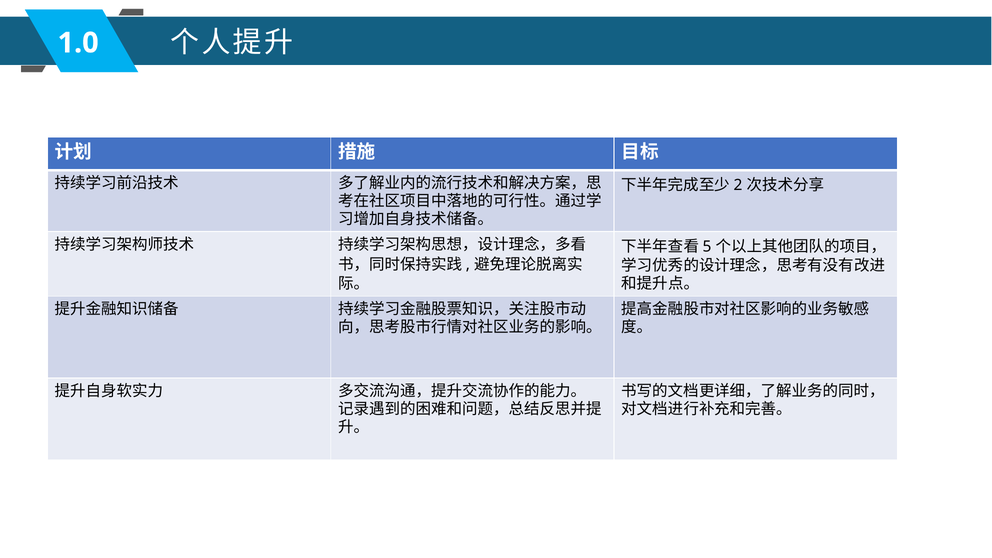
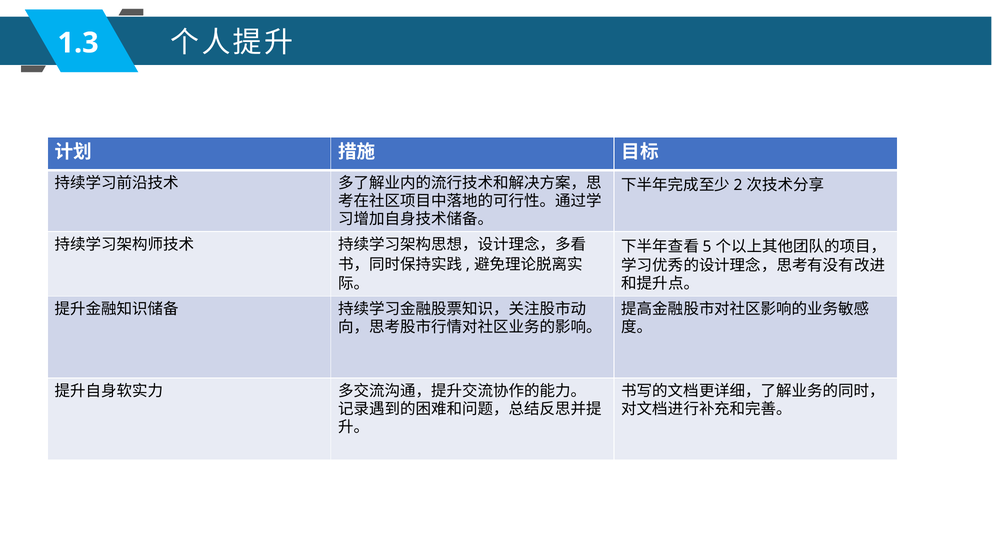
1.0: 1.0 -> 1.3
